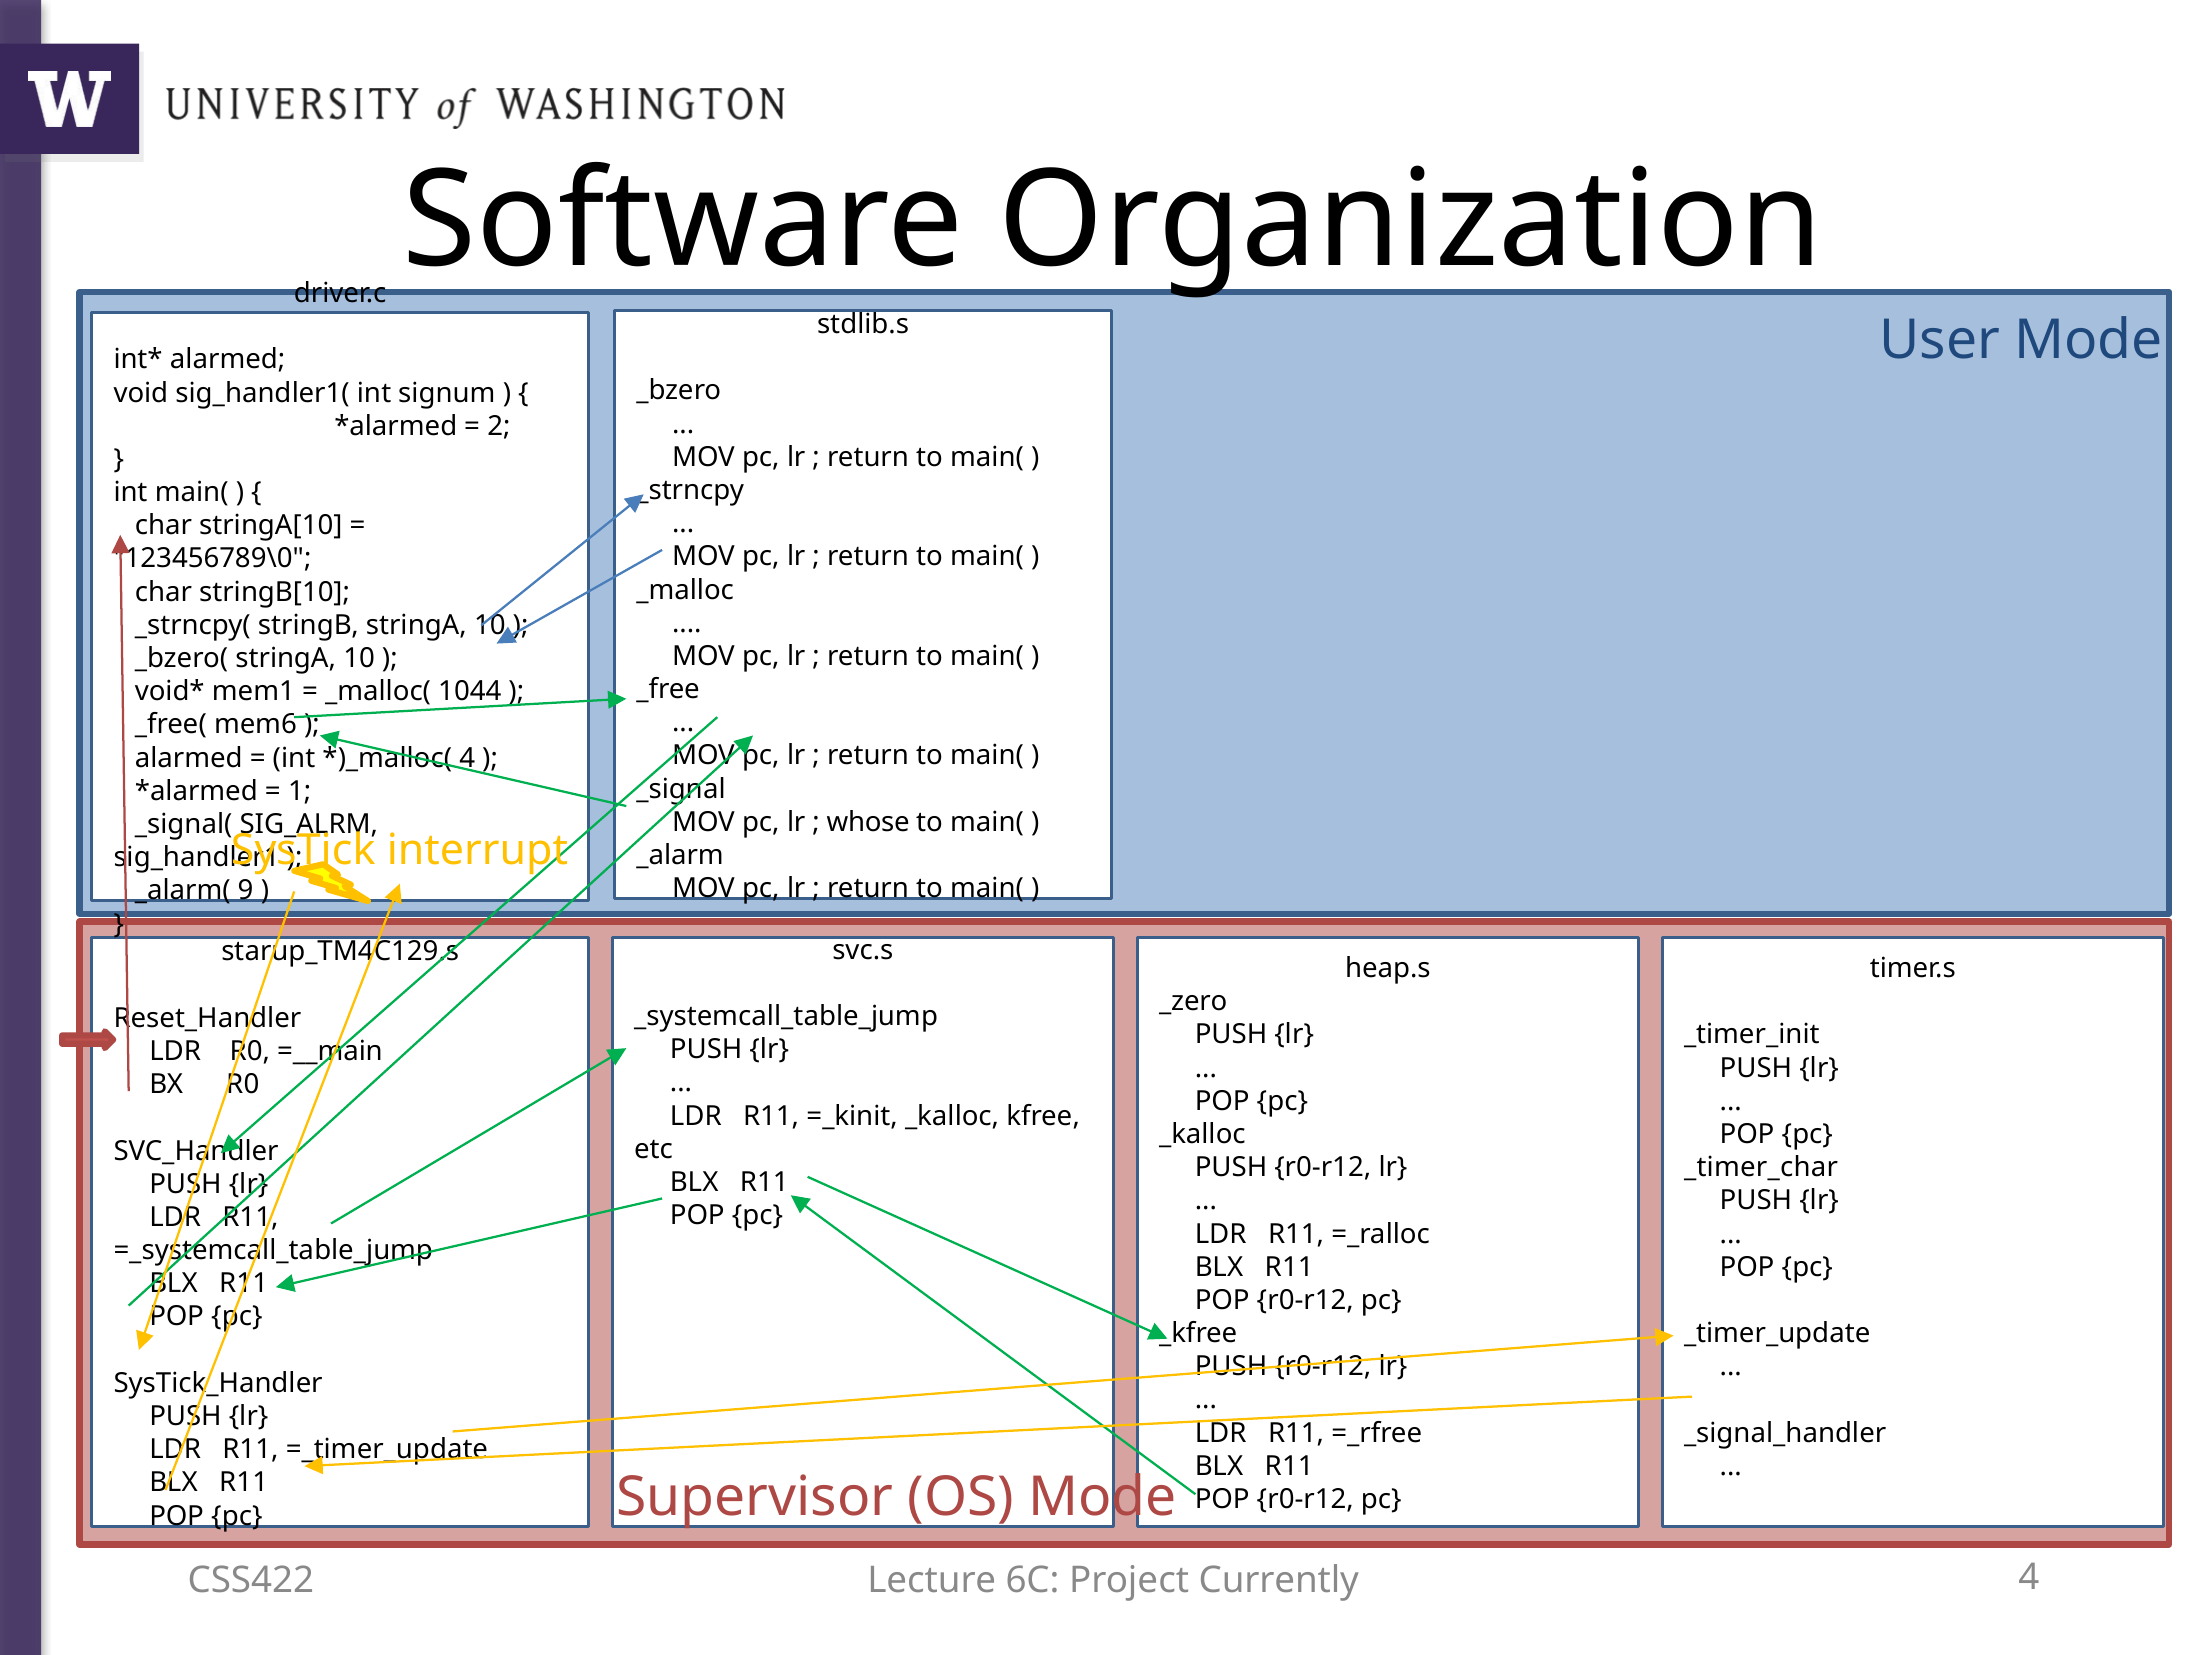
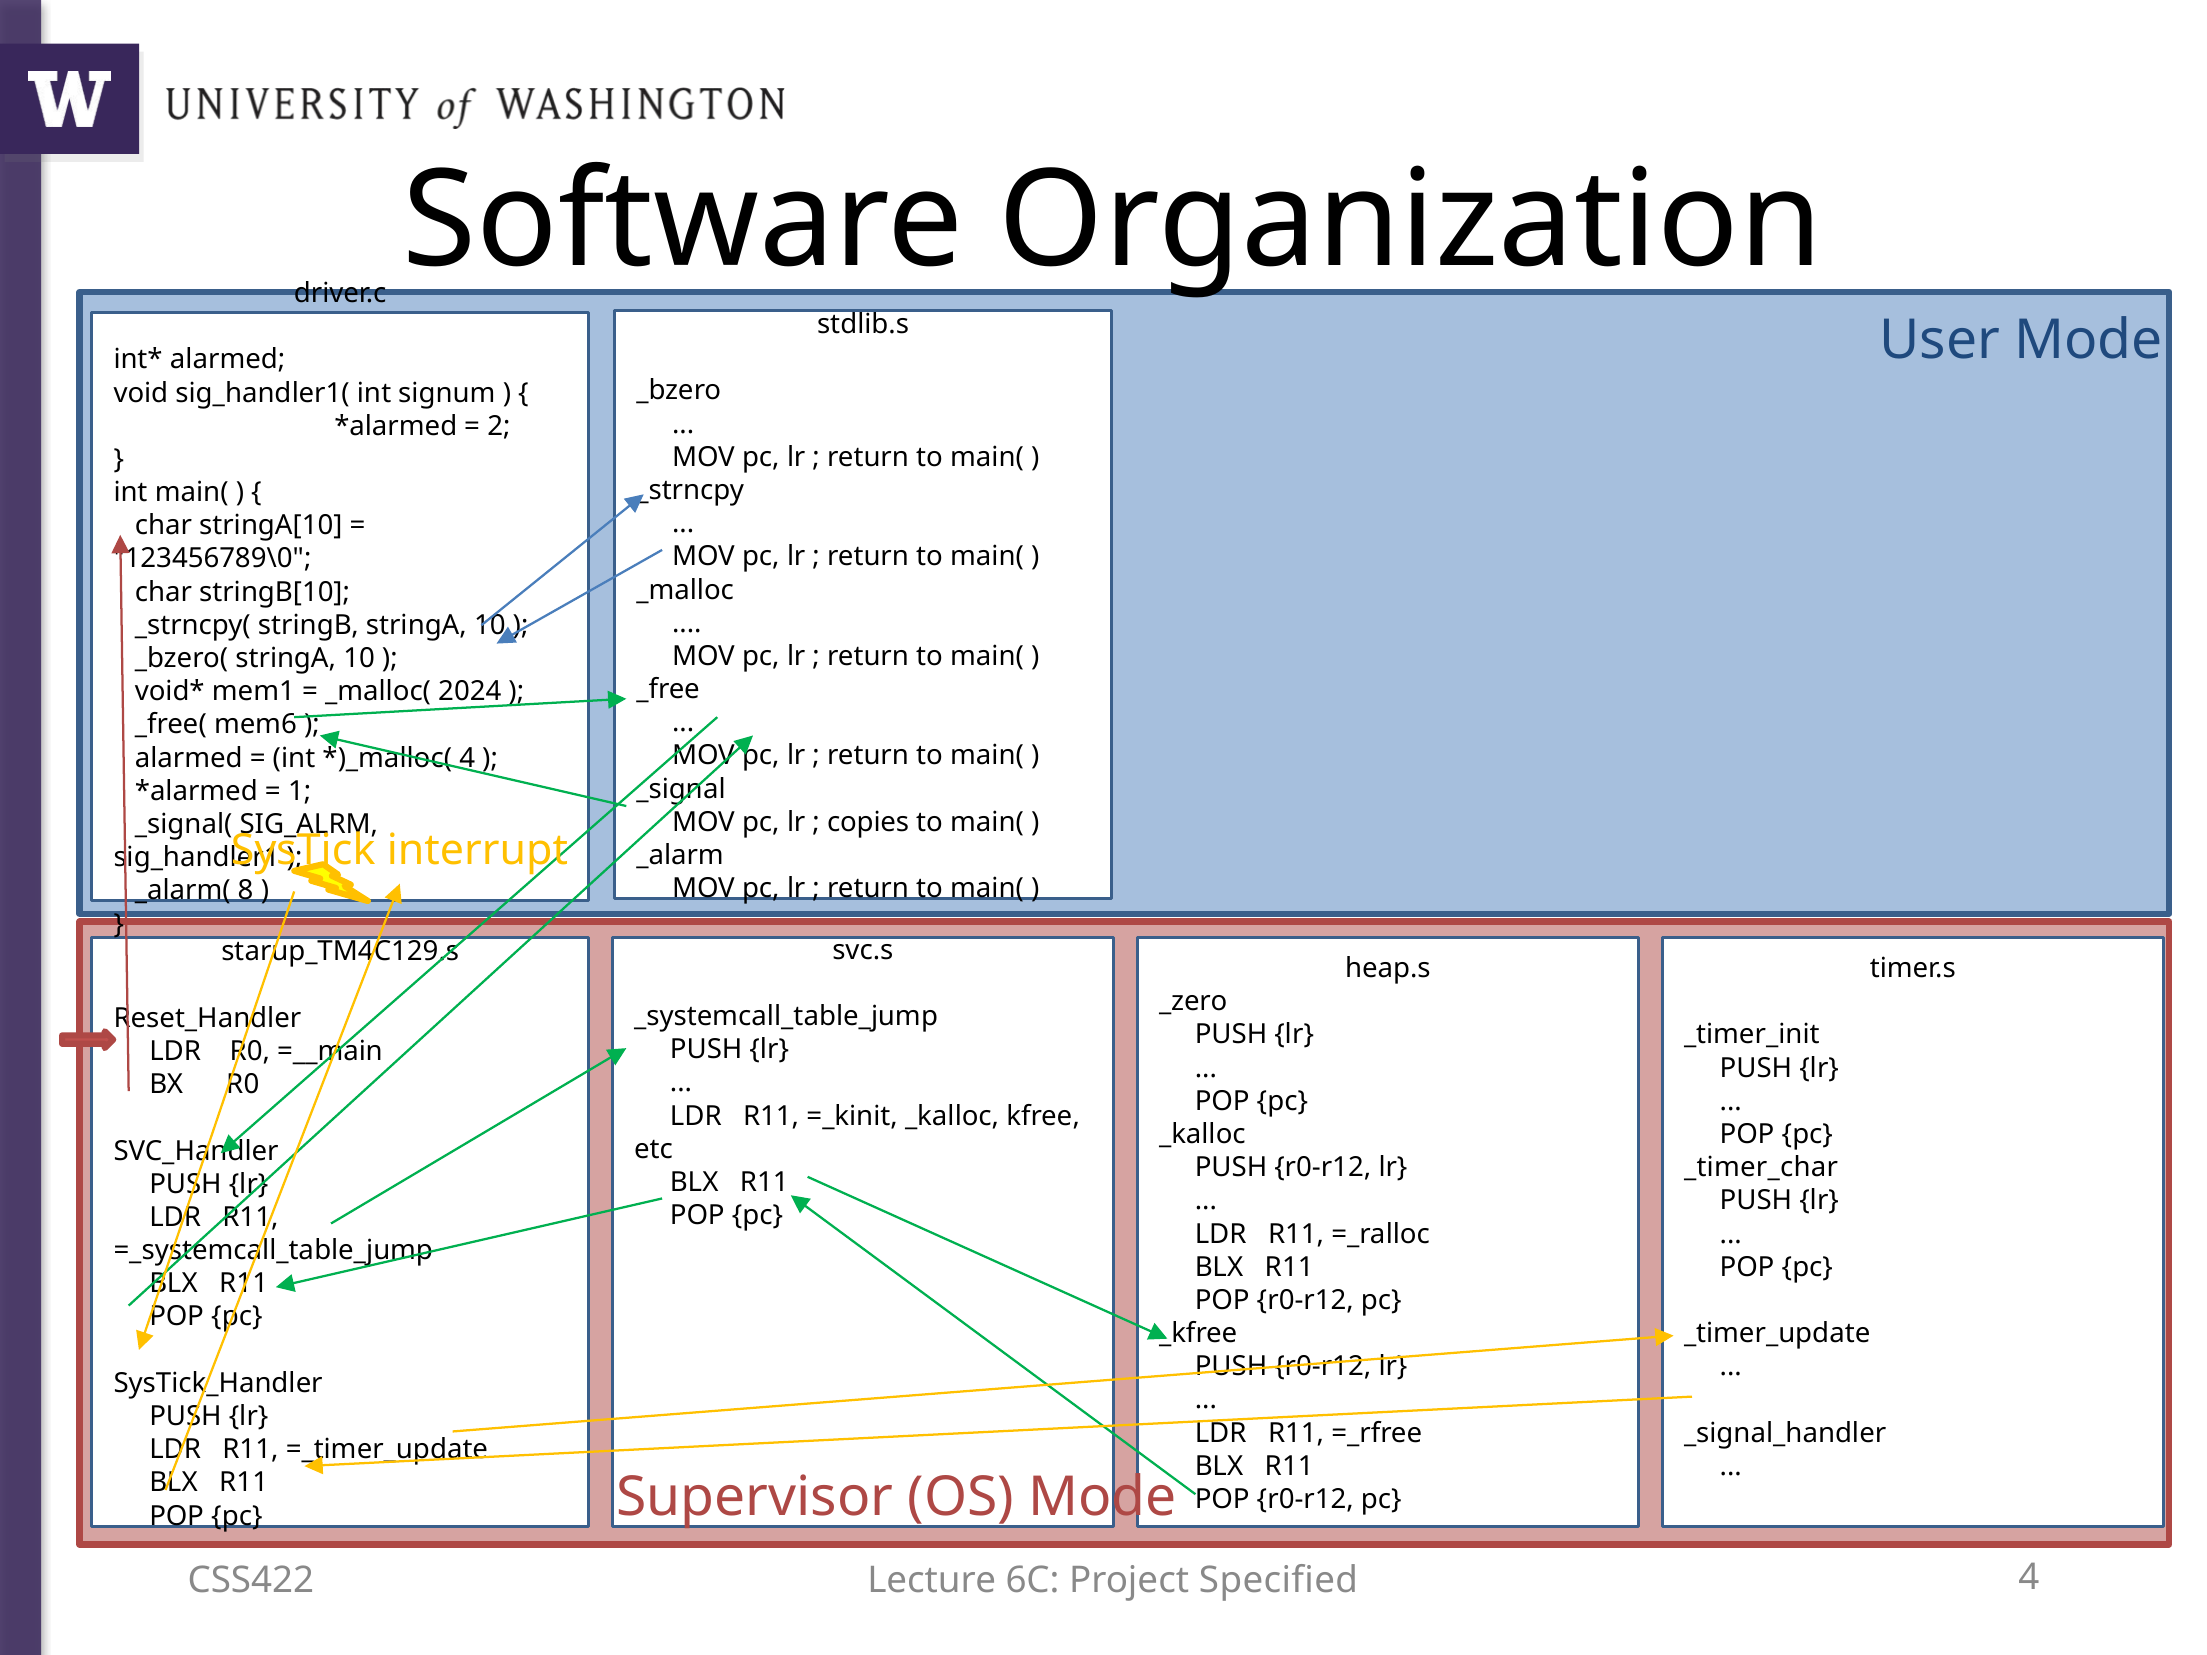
1044: 1044 -> 2024
whose: whose -> copies
9: 9 -> 8
Currently: Currently -> Specified
